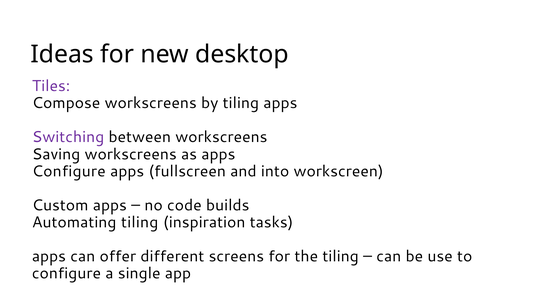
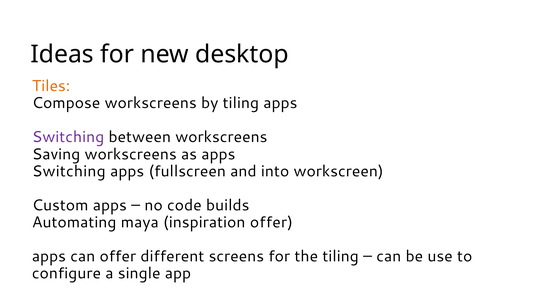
Tiles colour: purple -> orange
Configure at (69, 171): Configure -> Switching
Automating tiling: tiling -> maya
inspiration tasks: tasks -> offer
